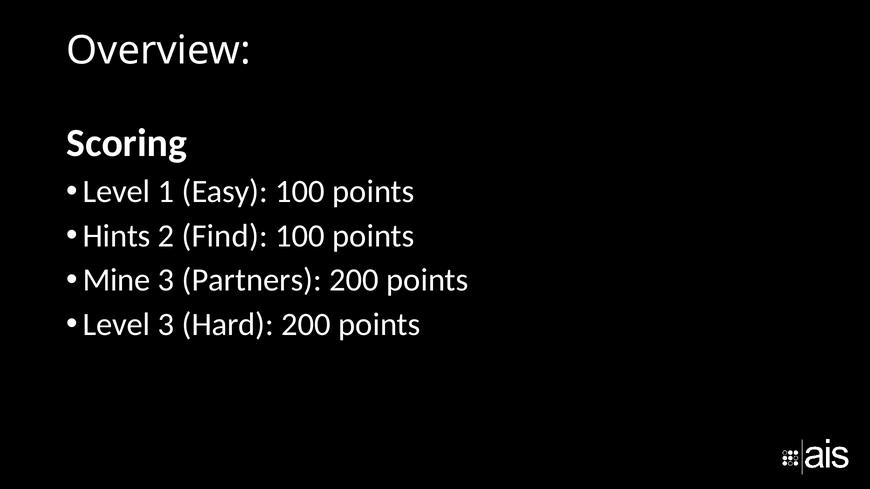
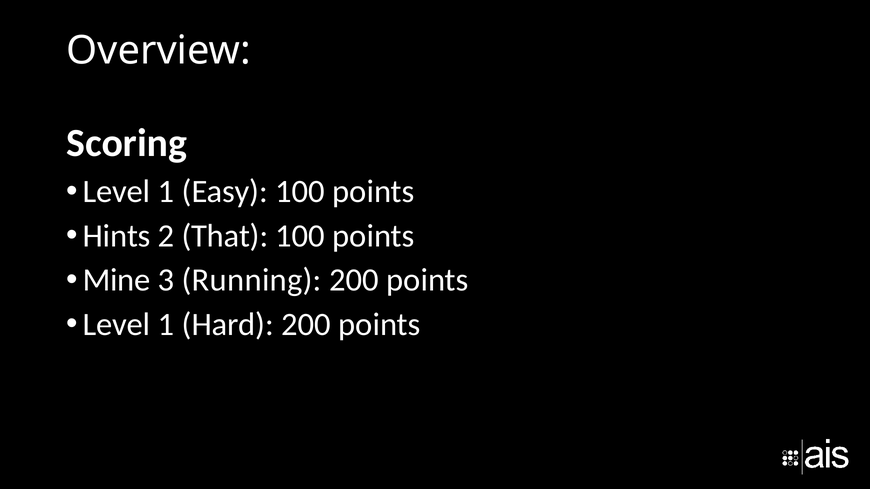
Find: Find -> That
Partners: Partners -> Running
3 at (166, 325): 3 -> 1
